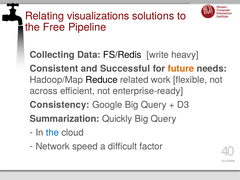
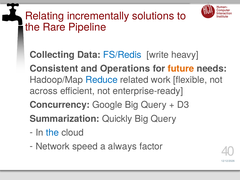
visualizations: visualizations -> incrementally
Free: Free -> Rare
FS/Redis colour: black -> blue
Successful: Successful -> Operations
Reduce colour: black -> blue
Consistency: Consistency -> Concurrency
difficult: difficult -> always
